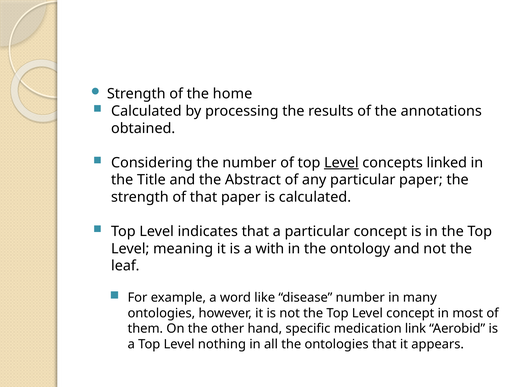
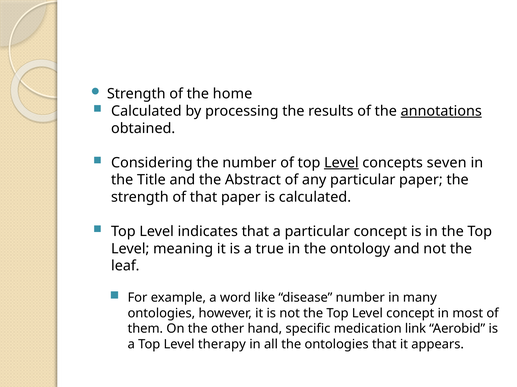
annotations underline: none -> present
linked: linked -> seven
with: with -> true
nothing: nothing -> therapy
